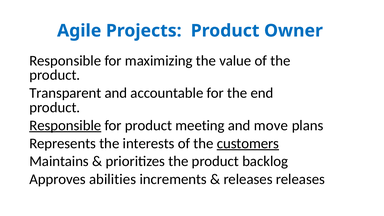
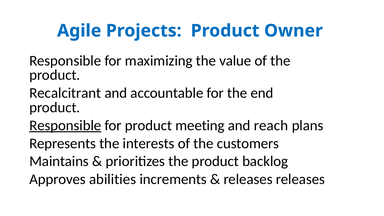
Transparent: Transparent -> Recalcitrant
move: move -> reach
customers underline: present -> none
